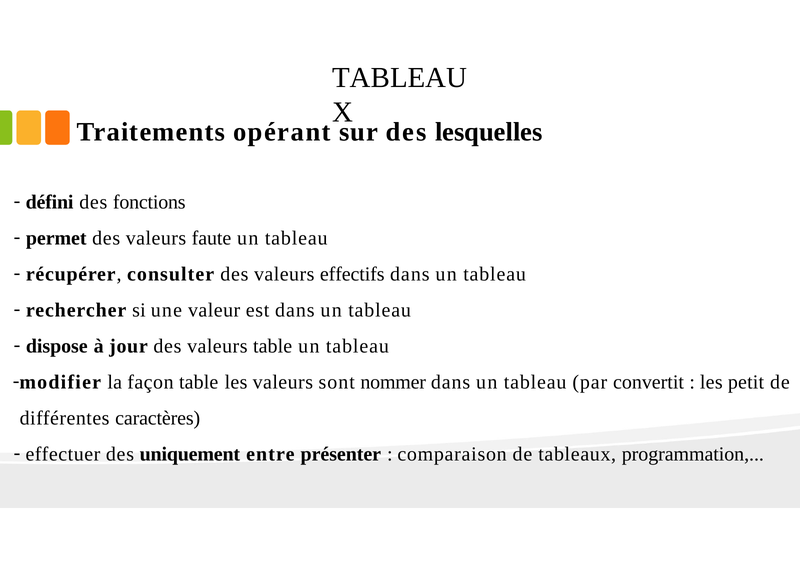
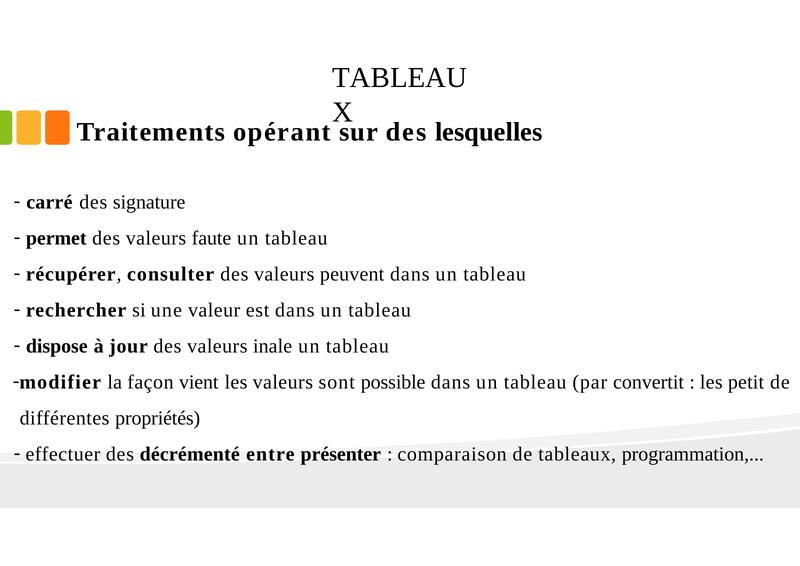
défini: défini -> carré
fonctions: fonctions -> signature
effectifs: effectifs -> peuvent
valeurs table: table -> inale
façon table: table -> vient
nommer: nommer -> possible
caractères: caractères -> propriétés
uniquement: uniquement -> décrémenté
